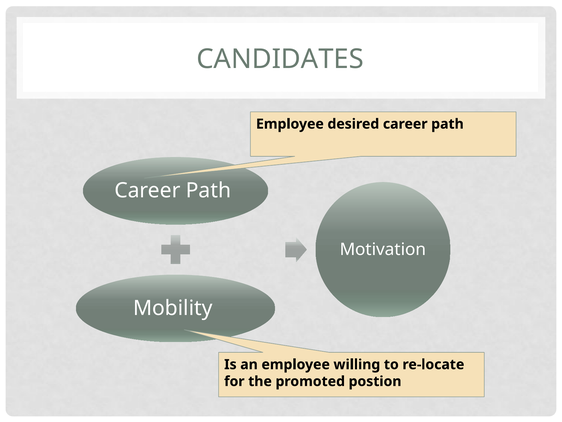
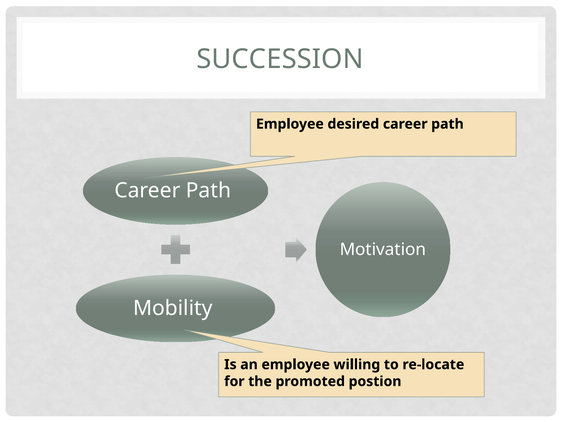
CANDIDATES: CANDIDATES -> SUCCESSION
